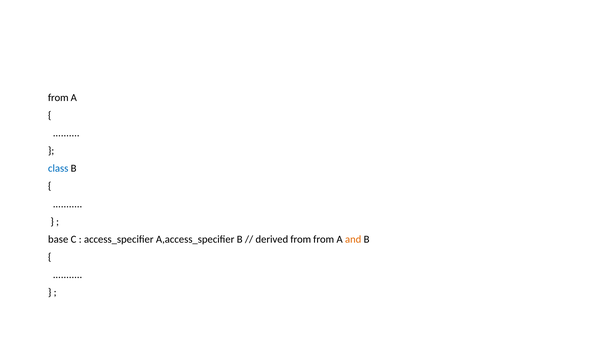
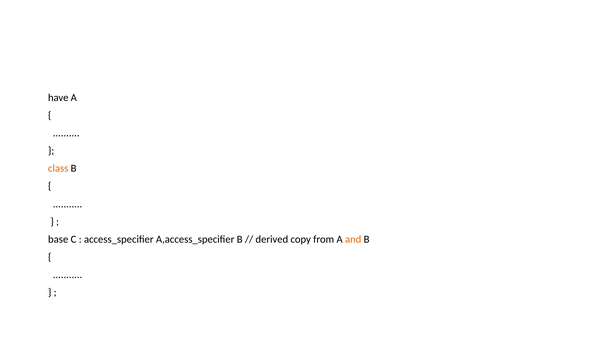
from at (58, 98): from -> have
class colour: blue -> orange
derived from: from -> copy
